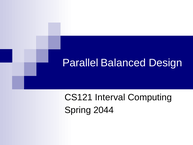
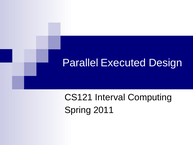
Balanced: Balanced -> Executed
2044: 2044 -> 2011
